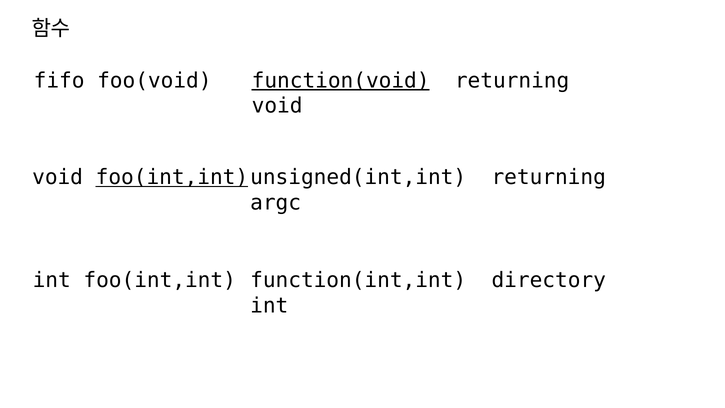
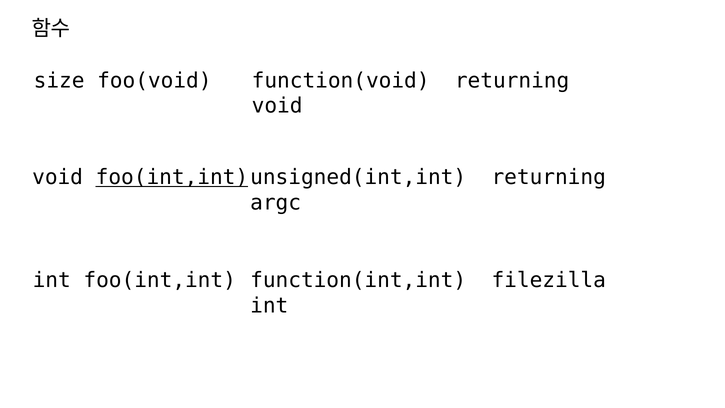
fifo: fifo -> size
function(void underline: present -> none
directory: directory -> filezilla
